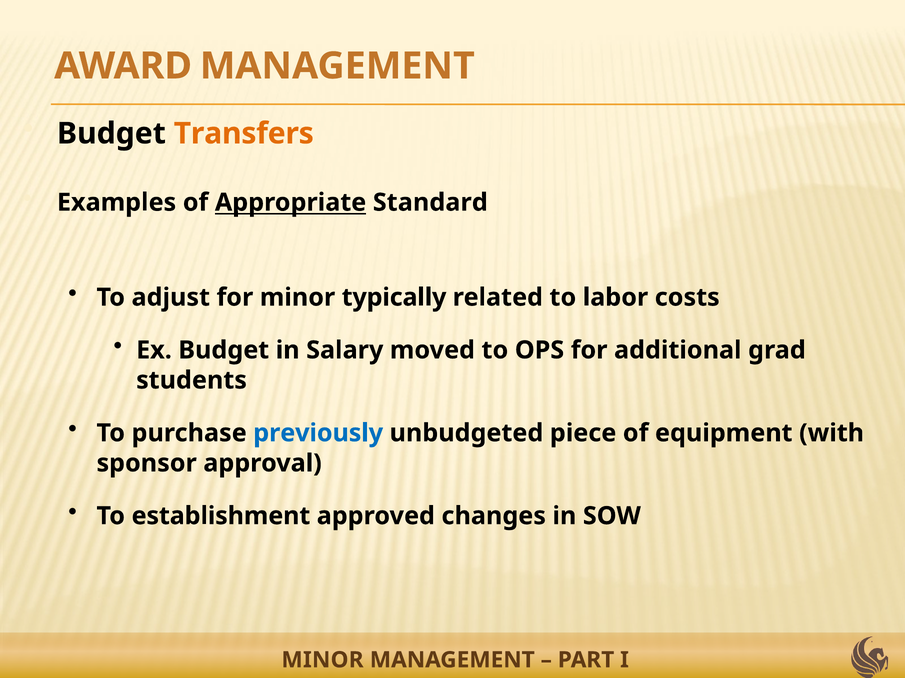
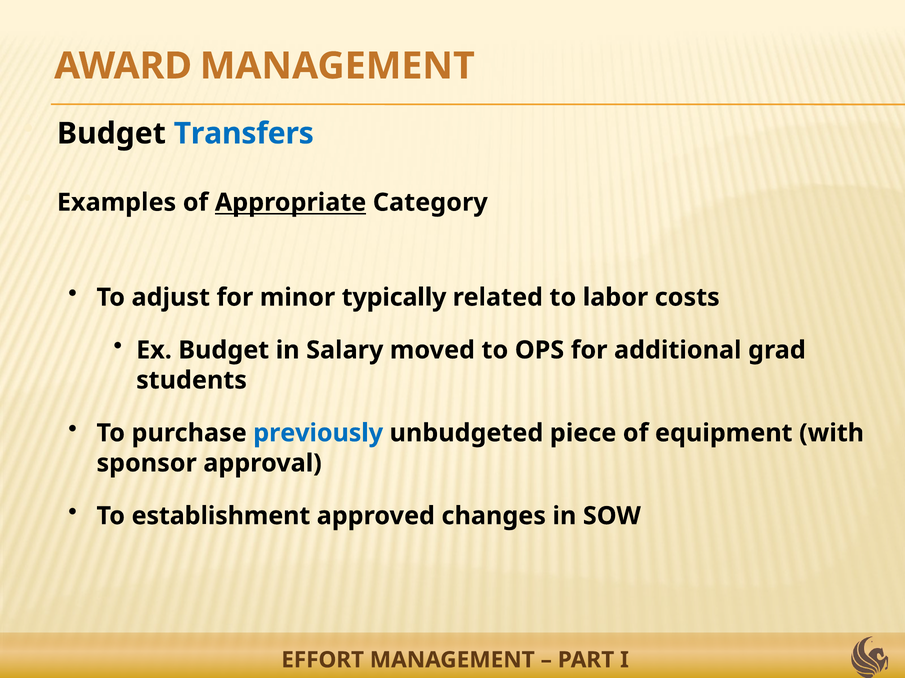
Transfers colour: orange -> blue
Standard: Standard -> Category
MINOR at (322, 661): MINOR -> EFFORT
